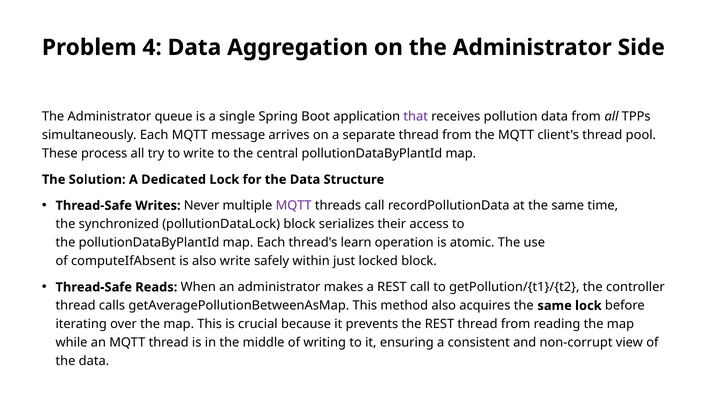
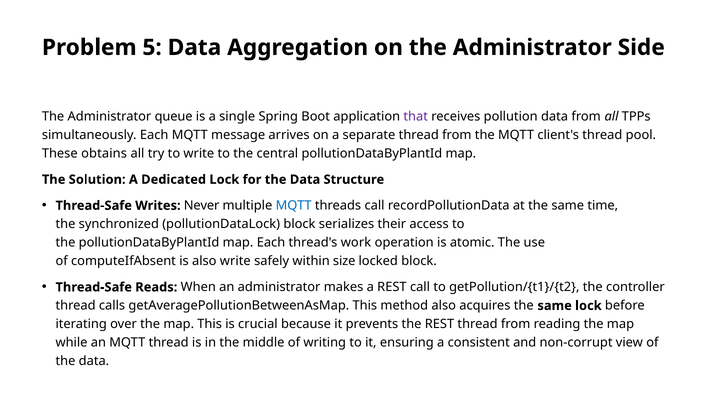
4: 4 -> 5
process: process -> obtains
MQTT at (294, 206) colour: purple -> blue
learn: learn -> work
just: just -> size
